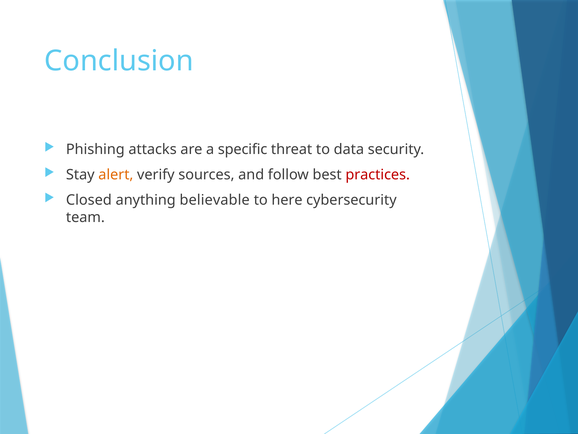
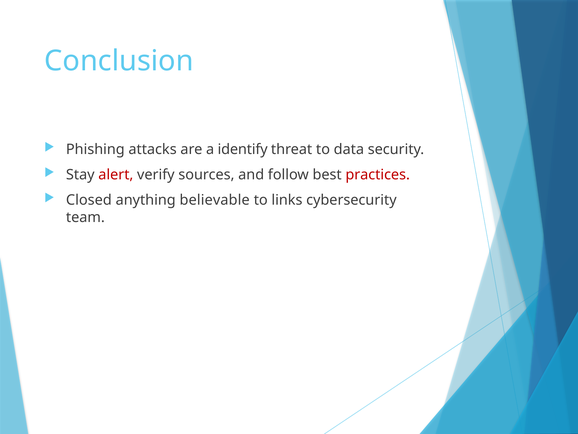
specific: specific -> identify
alert colour: orange -> red
here: here -> links
